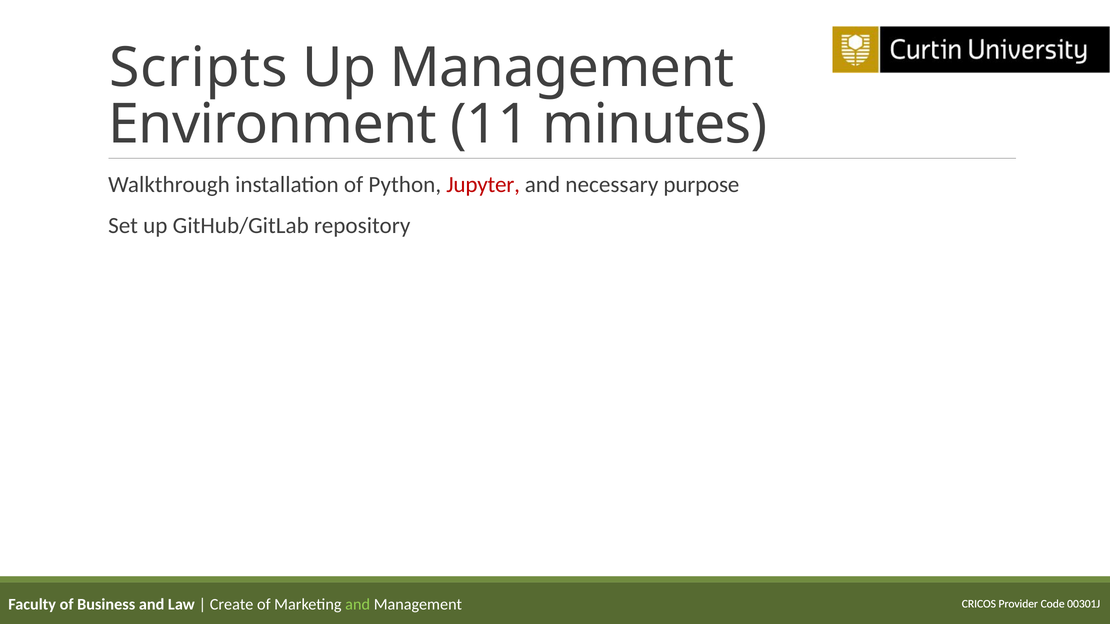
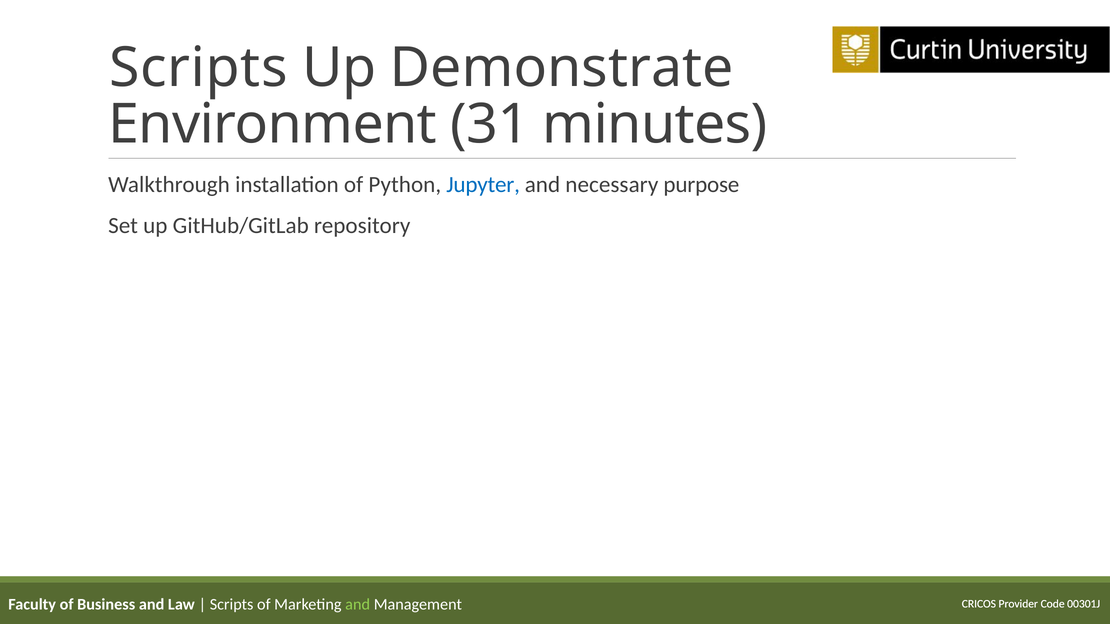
Up Management: Management -> Demonstrate
11: 11 -> 31
Jupyter colour: red -> blue
Create at (232, 605): Create -> Scripts
